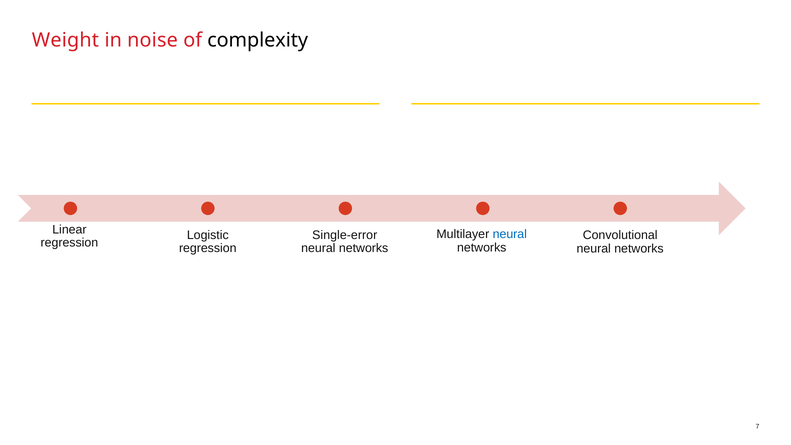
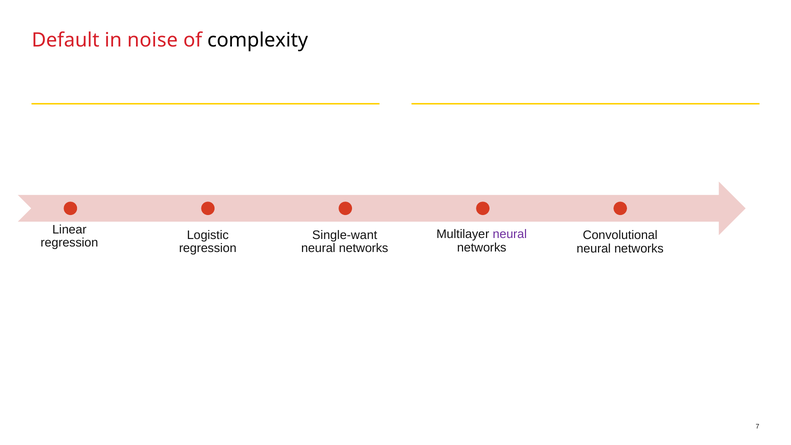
Weight: Weight -> Default
neural at (510, 234) colour: blue -> purple
Single-error: Single-error -> Single-want
